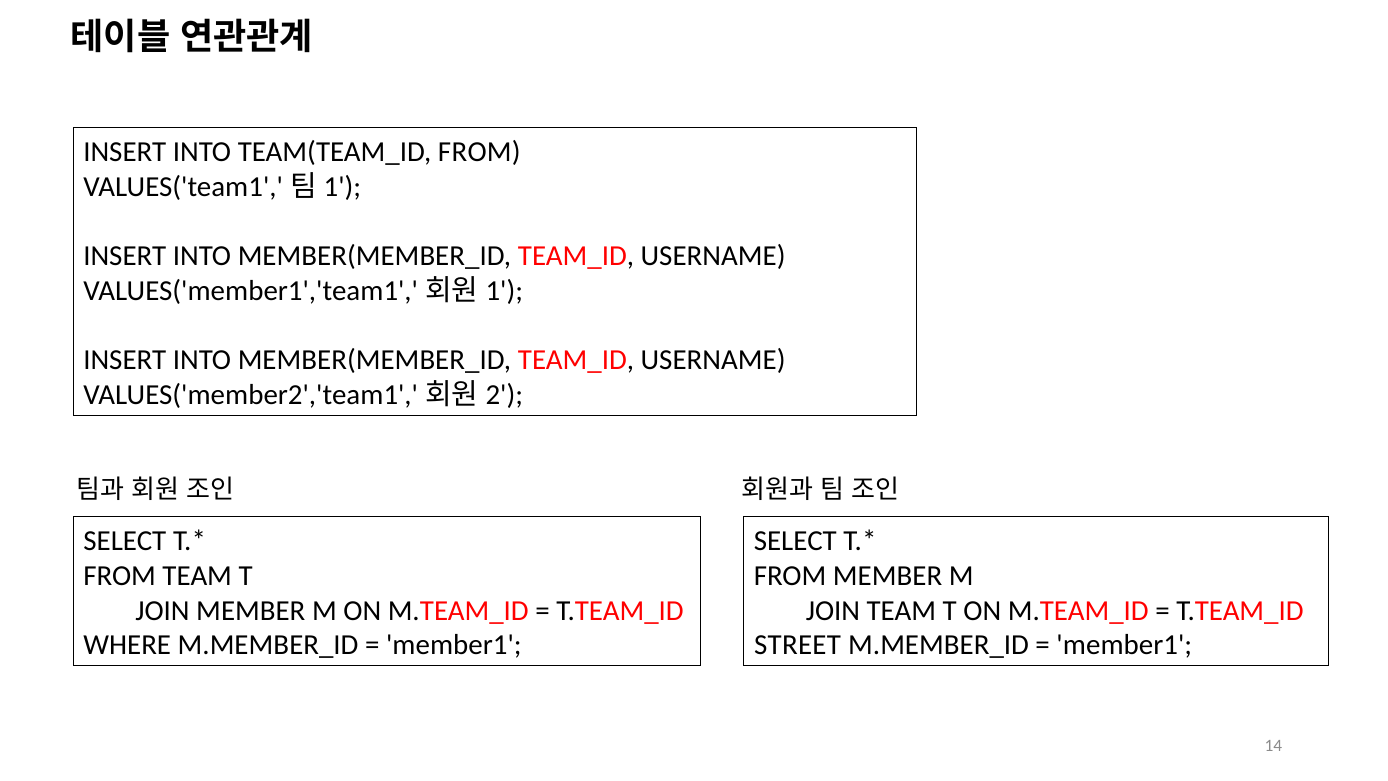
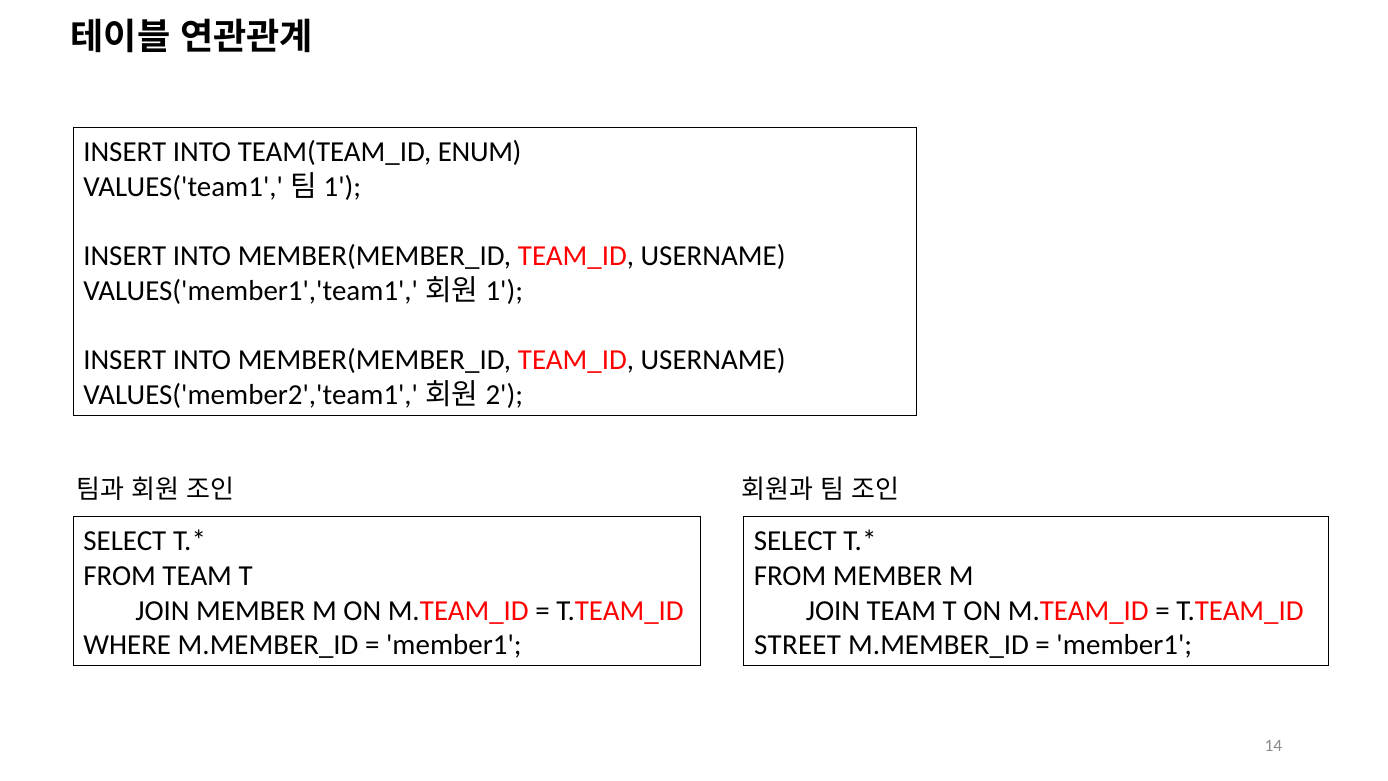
TEAM(TEAM_ID FROM: FROM -> ENUM
